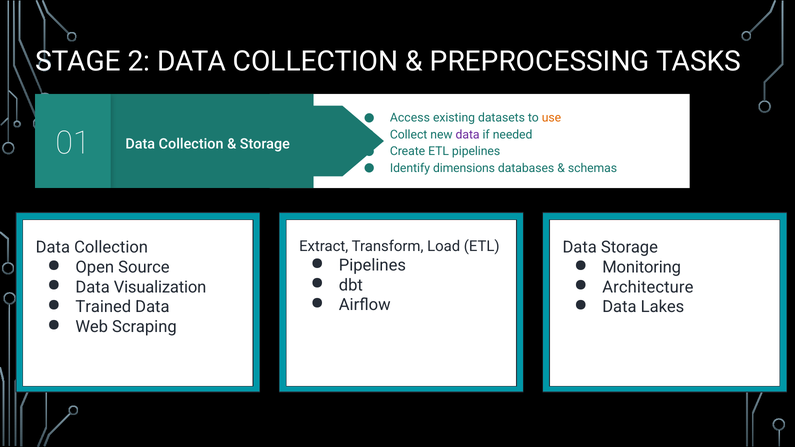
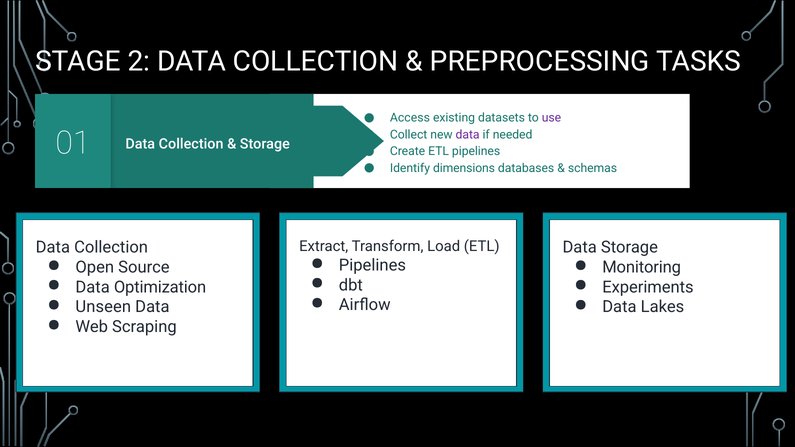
use colour: orange -> purple
Architecture: Architecture -> Experiments
Visualization: Visualization -> Optimization
Trained: Trained -> Unseen
